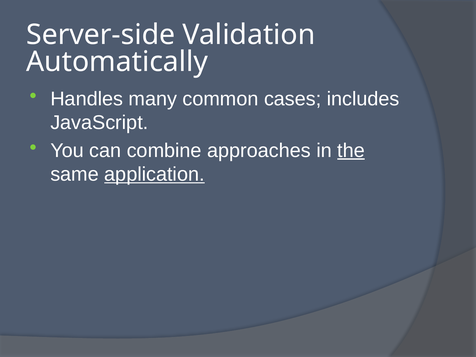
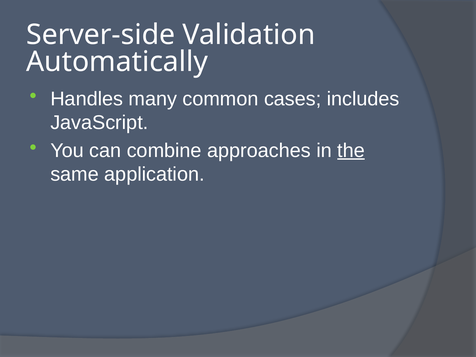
application underline: present -> none
